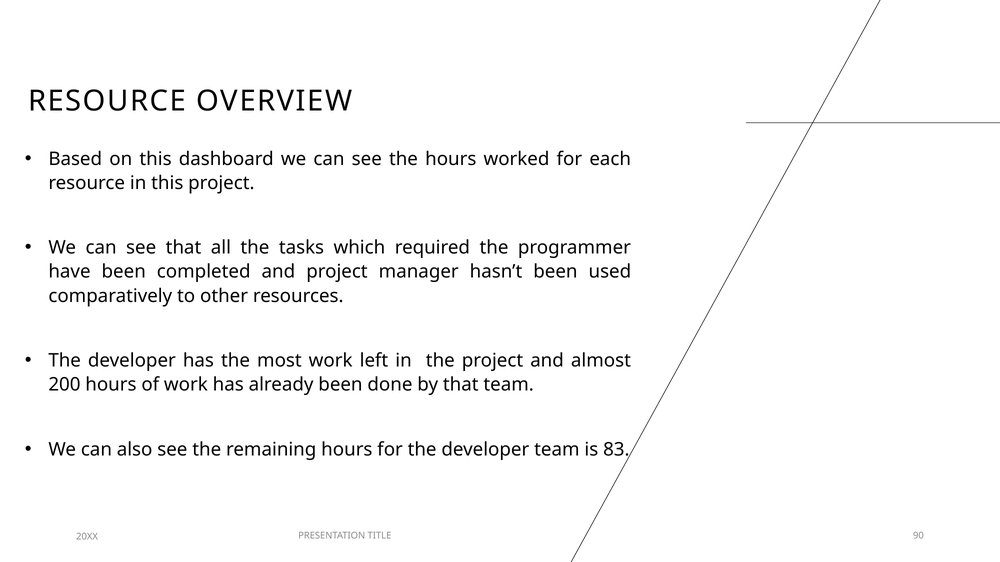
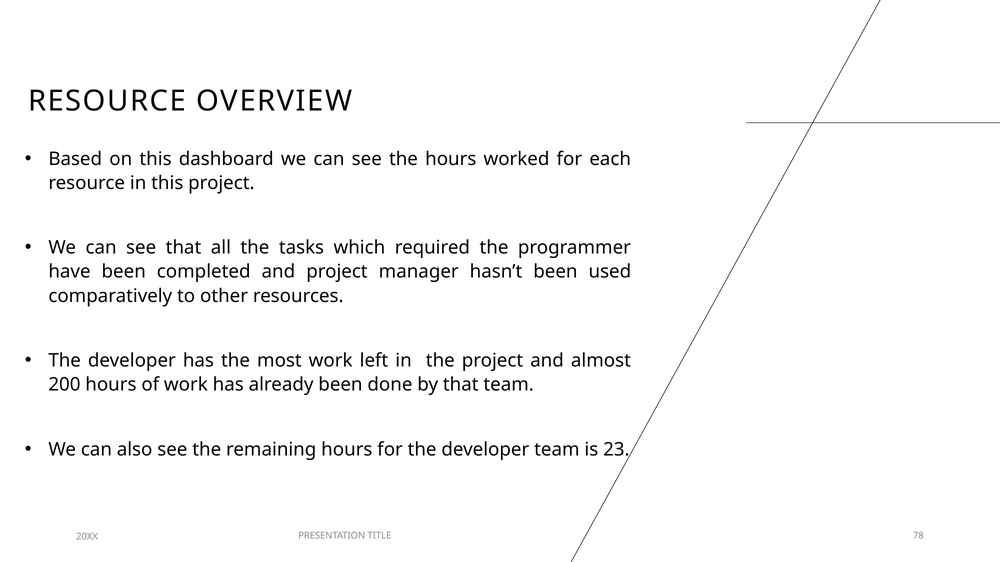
83: 83 -> 23
90: 90 -> 78
